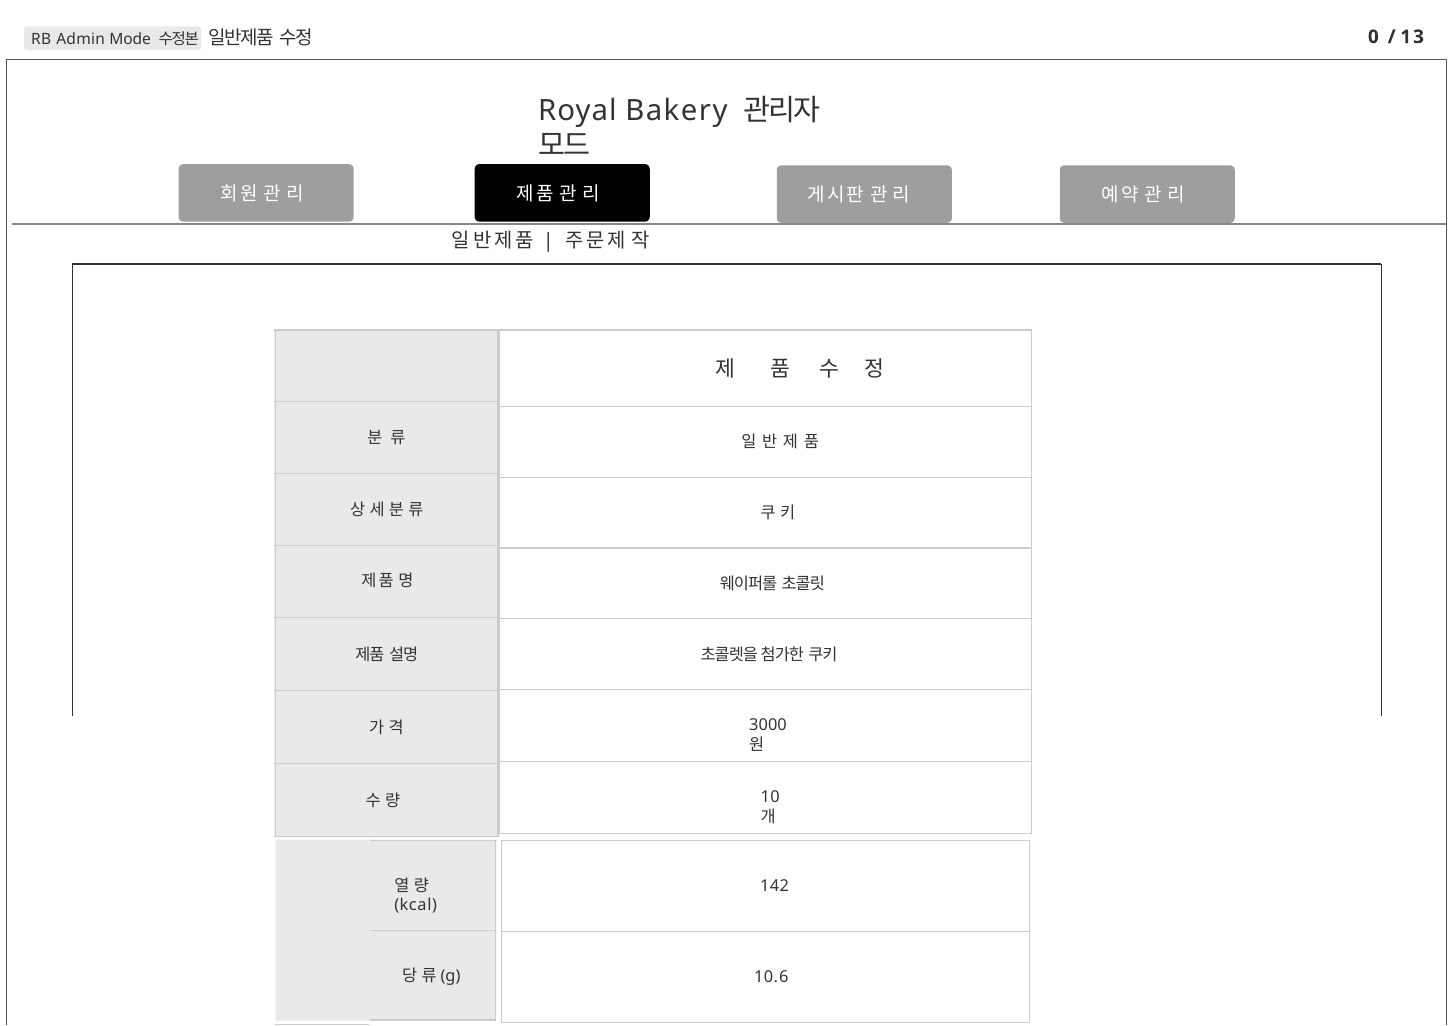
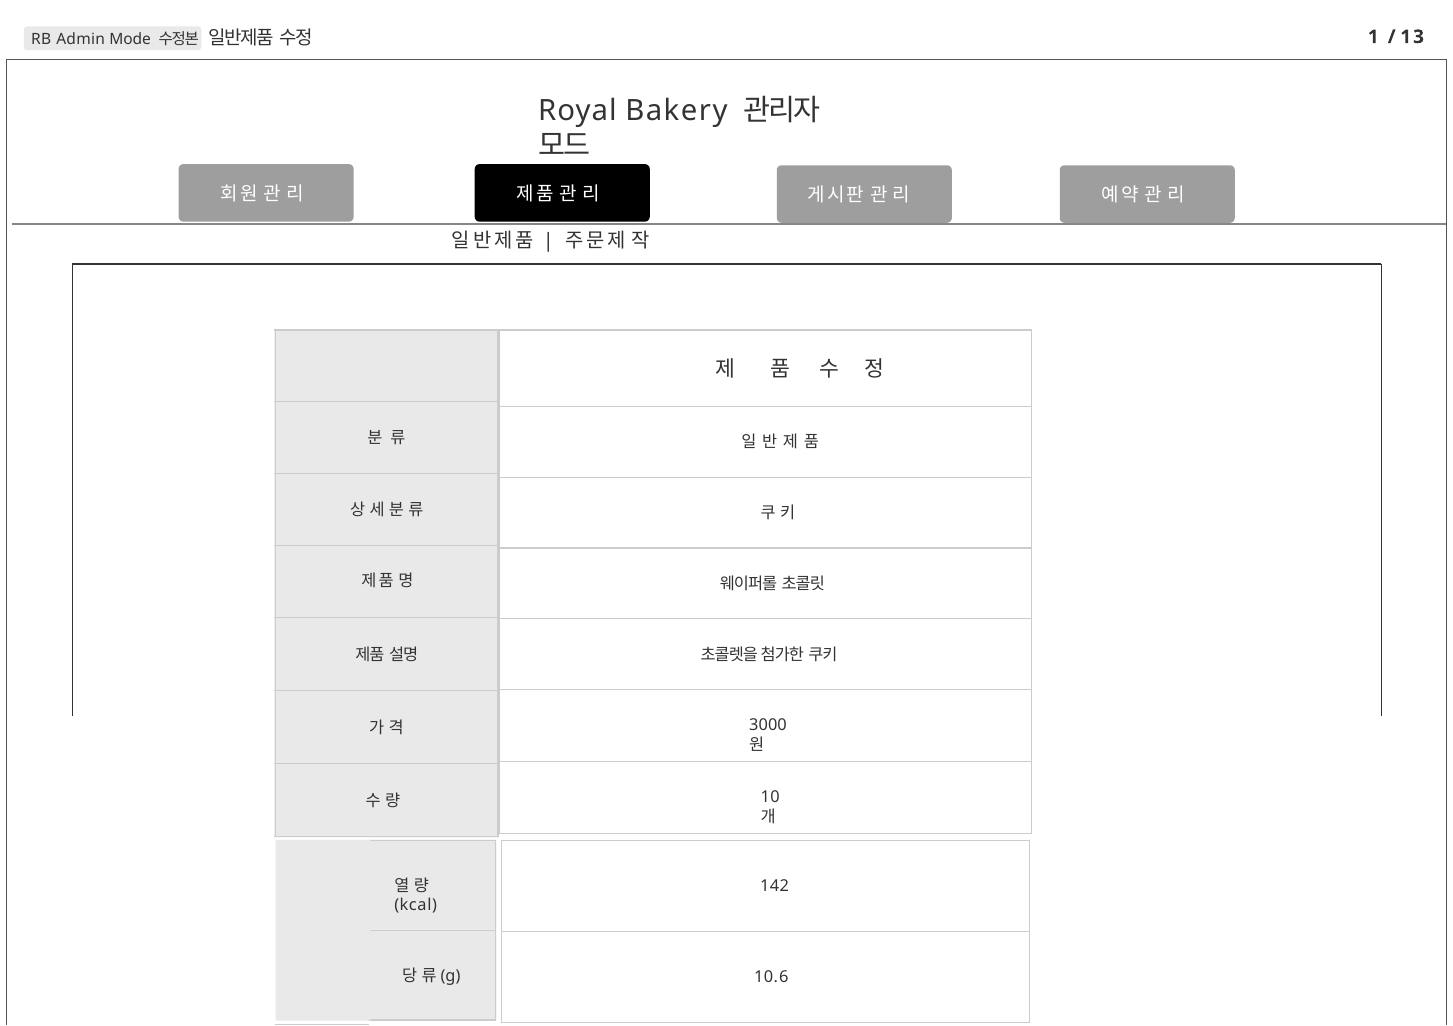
0: 0 -> 1
